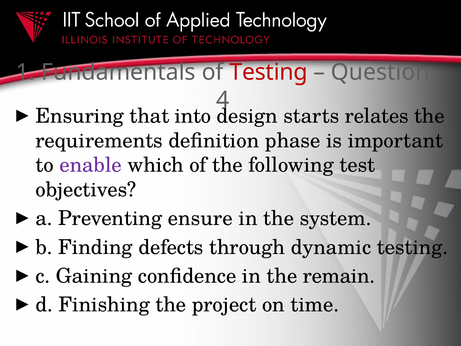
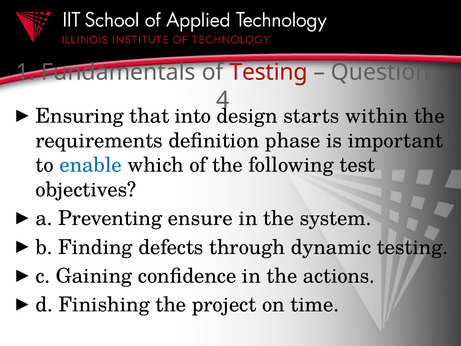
relates: relates -> within
enable colour: purple -> blue
remain: remain -> actions
